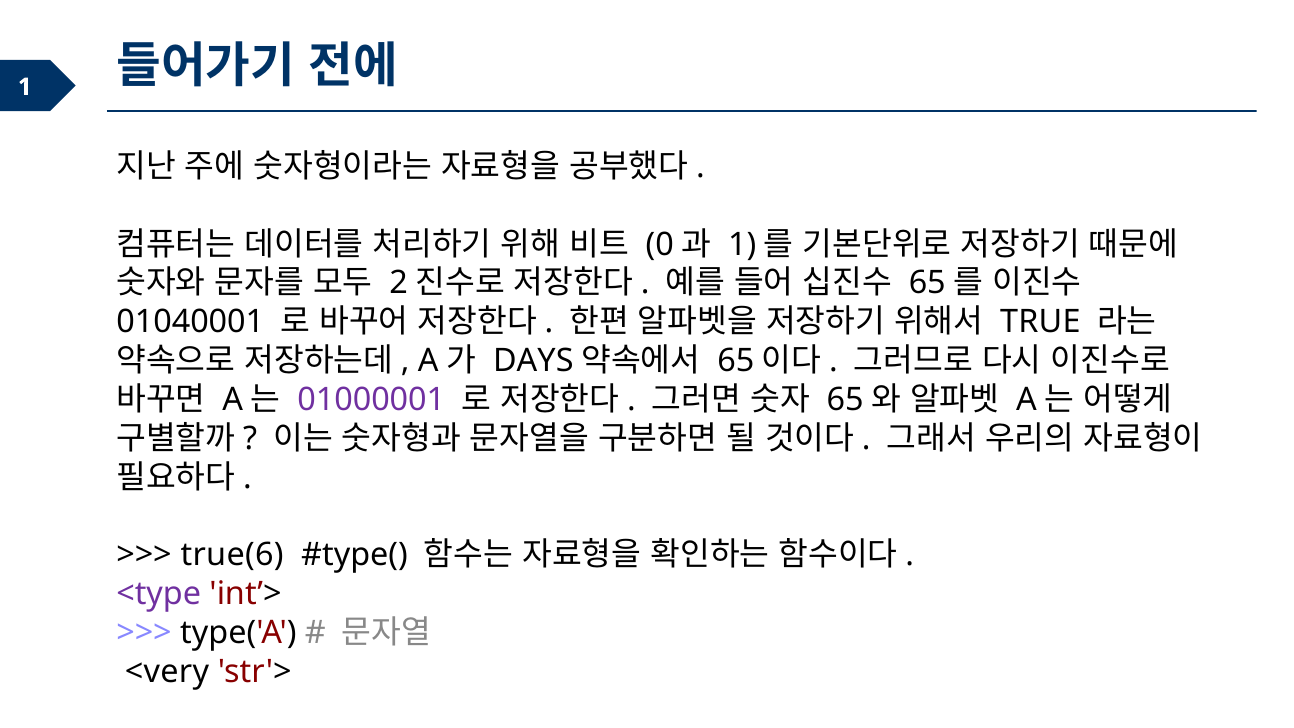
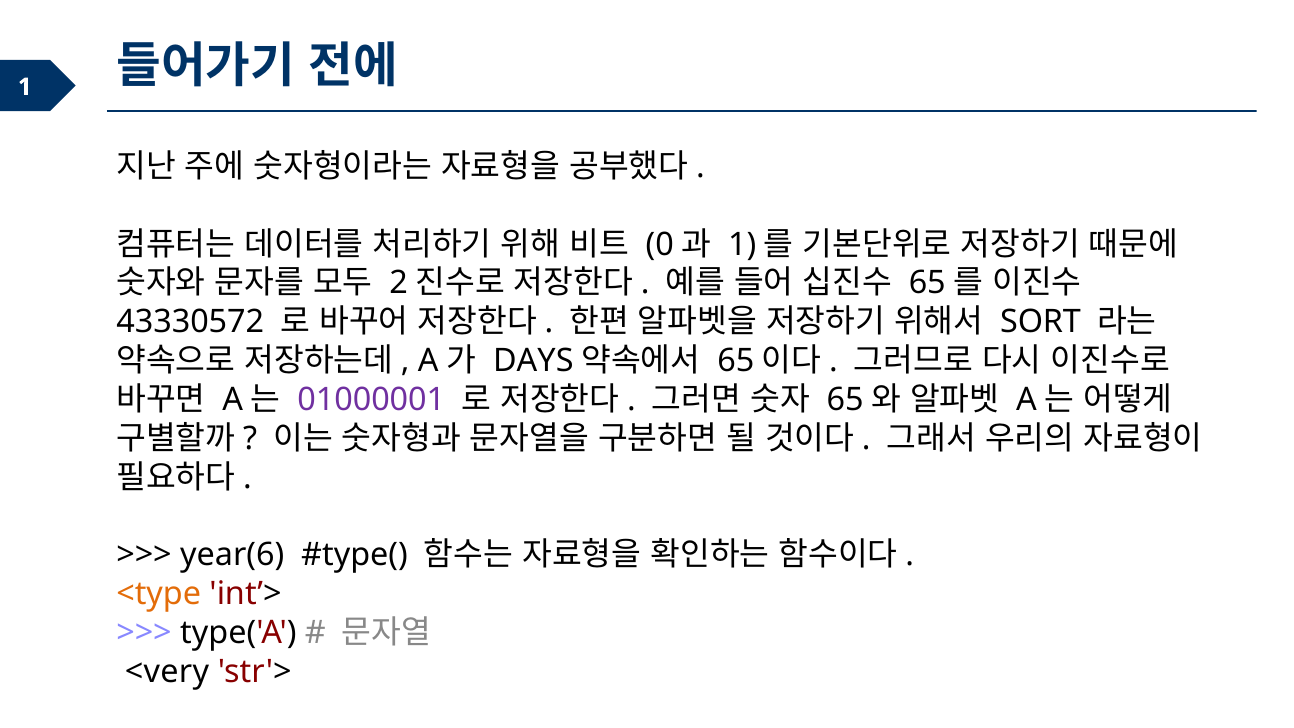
01040001: 01040001 -> 43330572
TRUE: TRUE -> SORT
true(6: true(6 -> year(6
<type colour: purple -> orange
